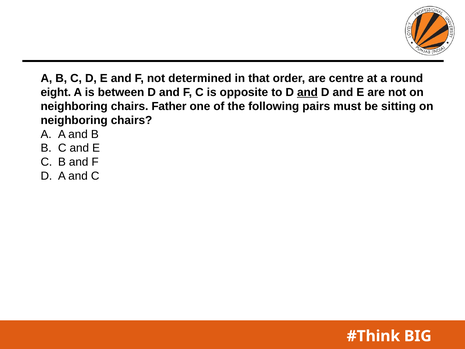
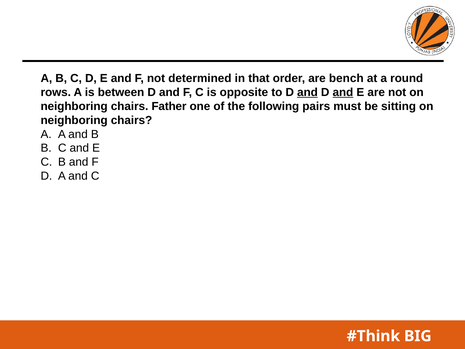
centre: centre -> bench
eight: eight -> rows
and at (343, 92) underline: none -> present
